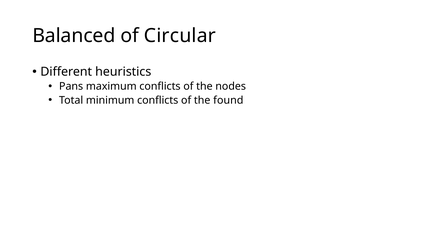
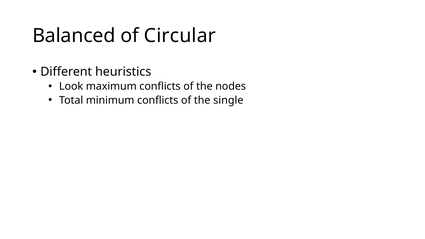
Pans: Pans -> Look
found: found -> single
